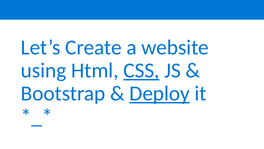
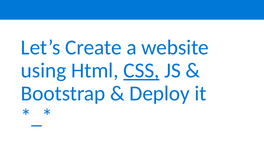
Deploy underline: present -> none
